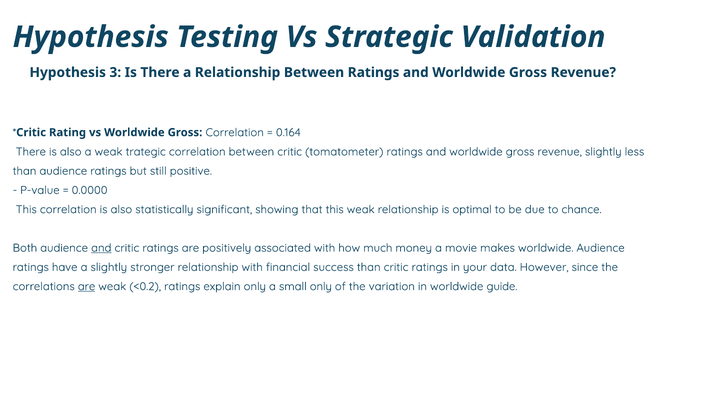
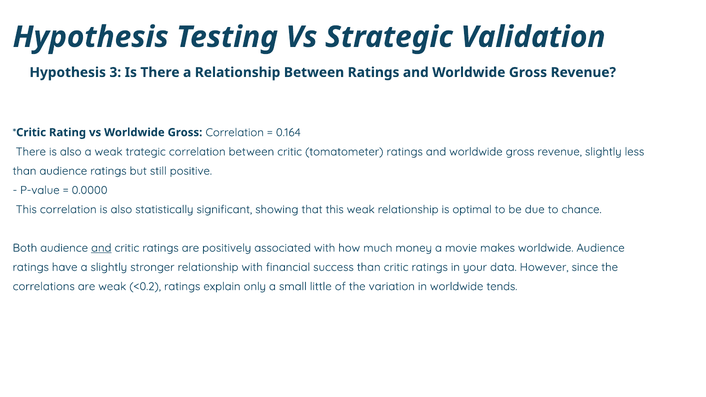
are at (87, 287) underline: present -> none
small only: only -> little
guide: guide -> tends
